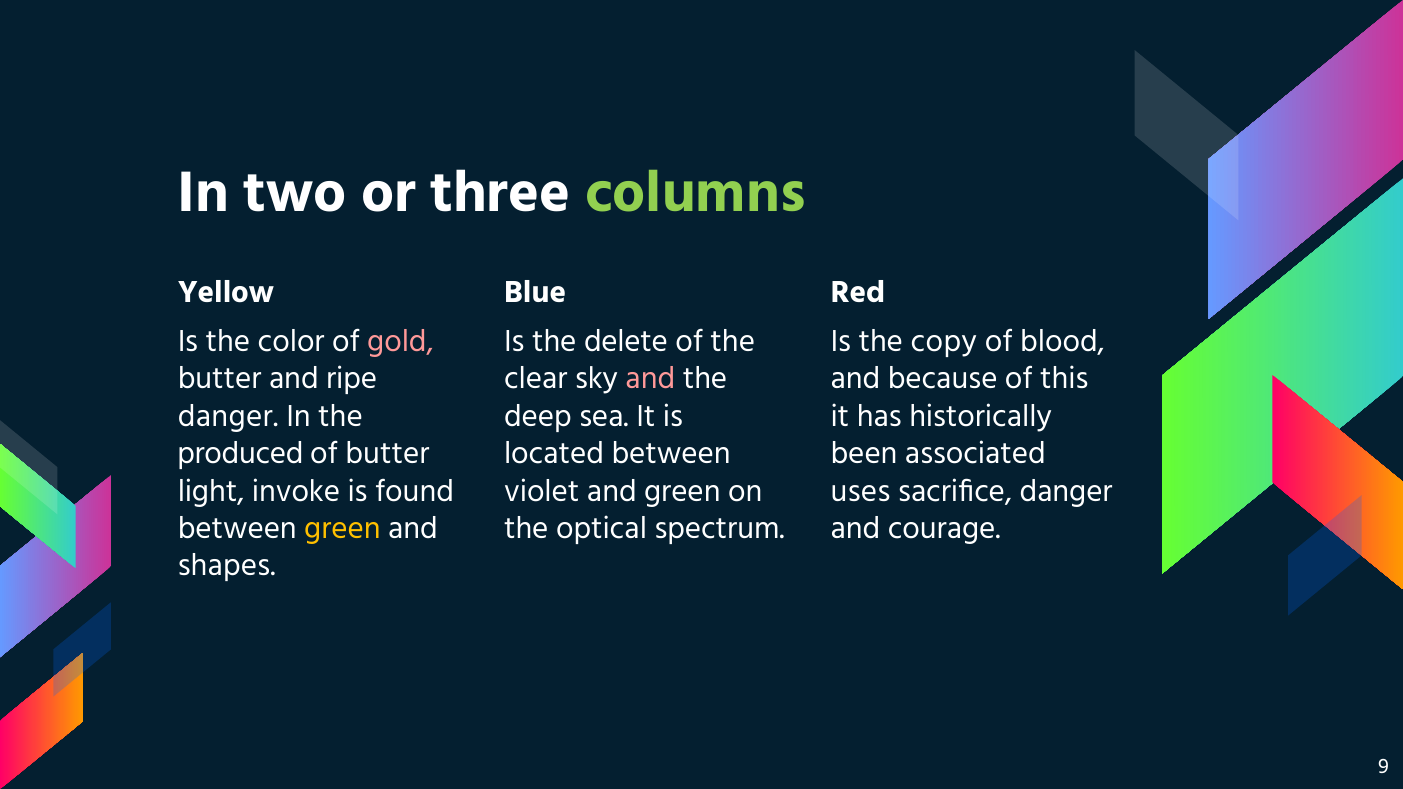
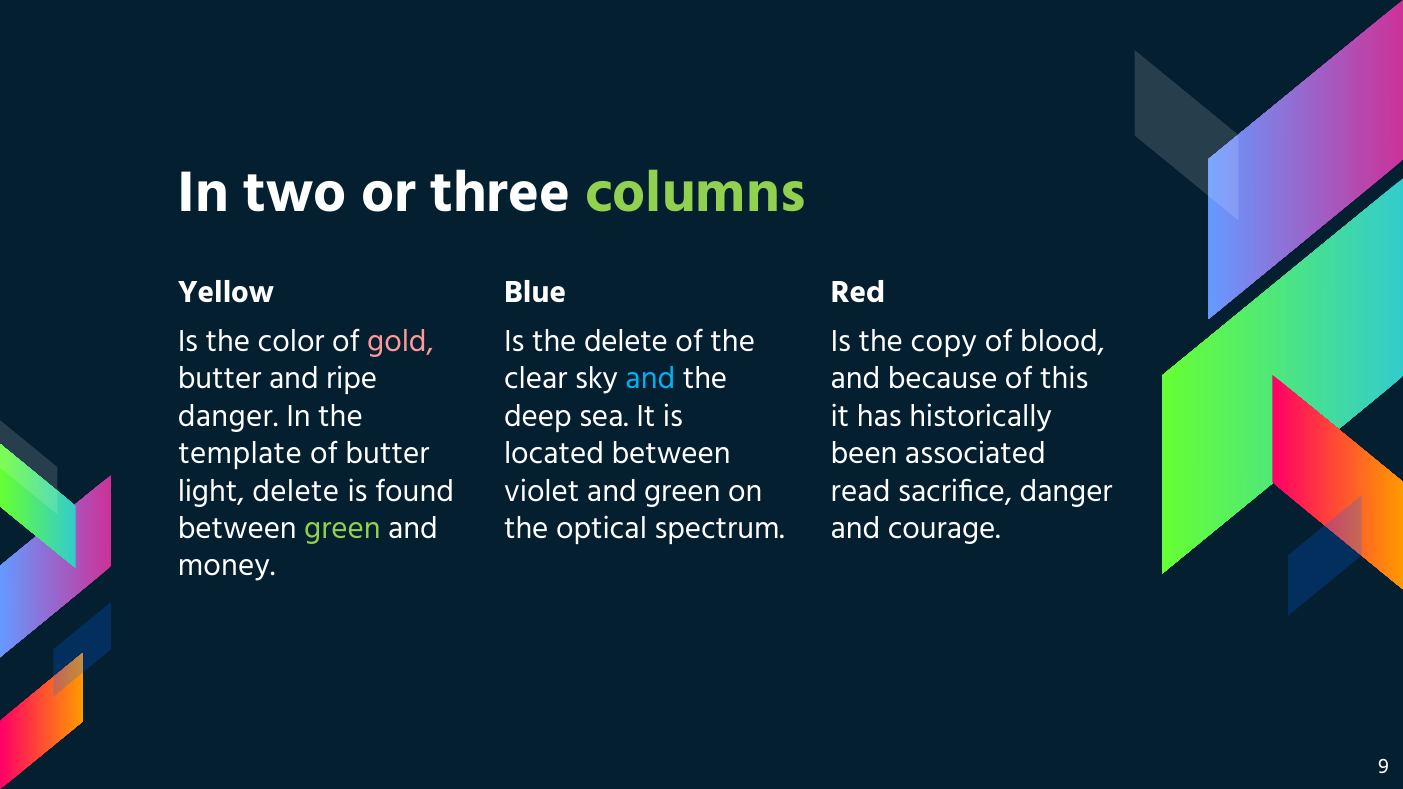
and at (650, 379) colour: pink -> light blue
produced: produced -> template
light invoke: invoke -> delete
uses: uses -> read
green at (343, 528) colour: yellow -> light green
shapes: shapes -> money
